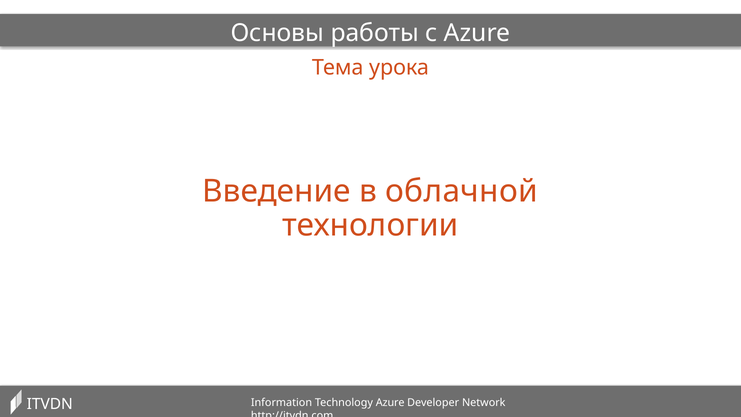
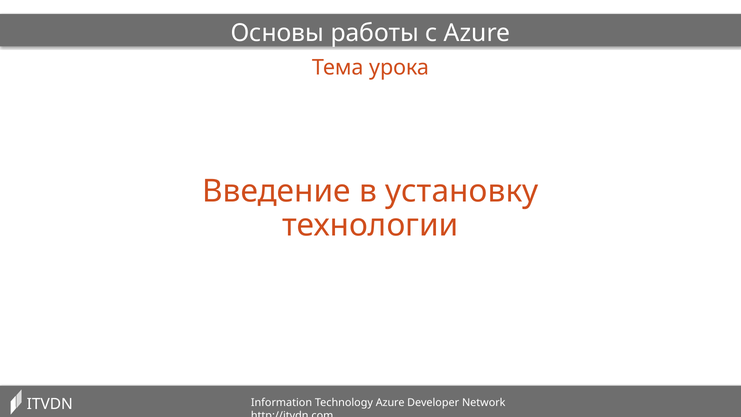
облачной: облачной -> установку
